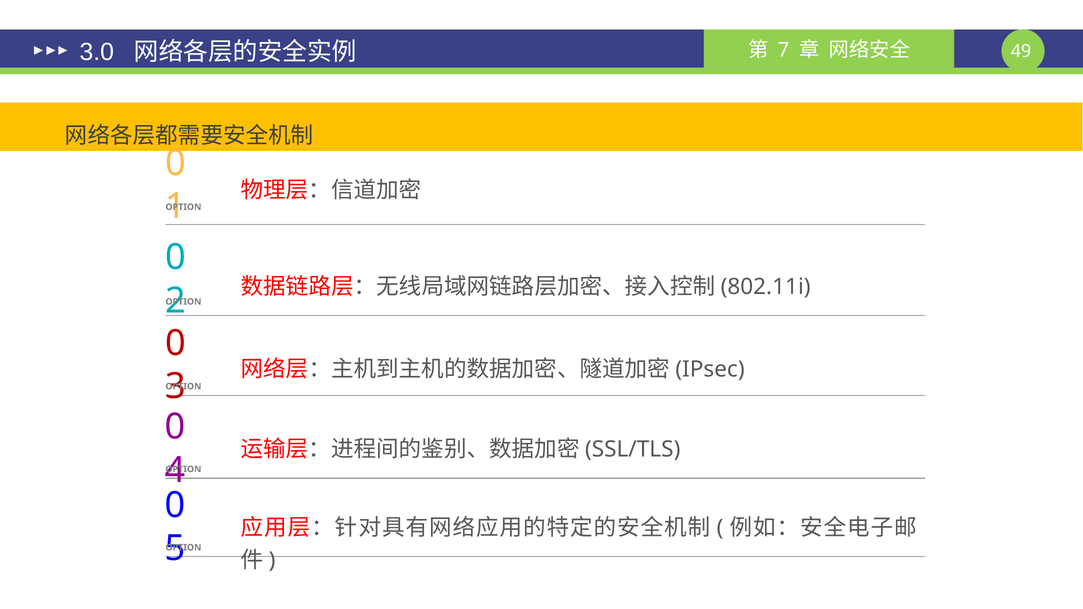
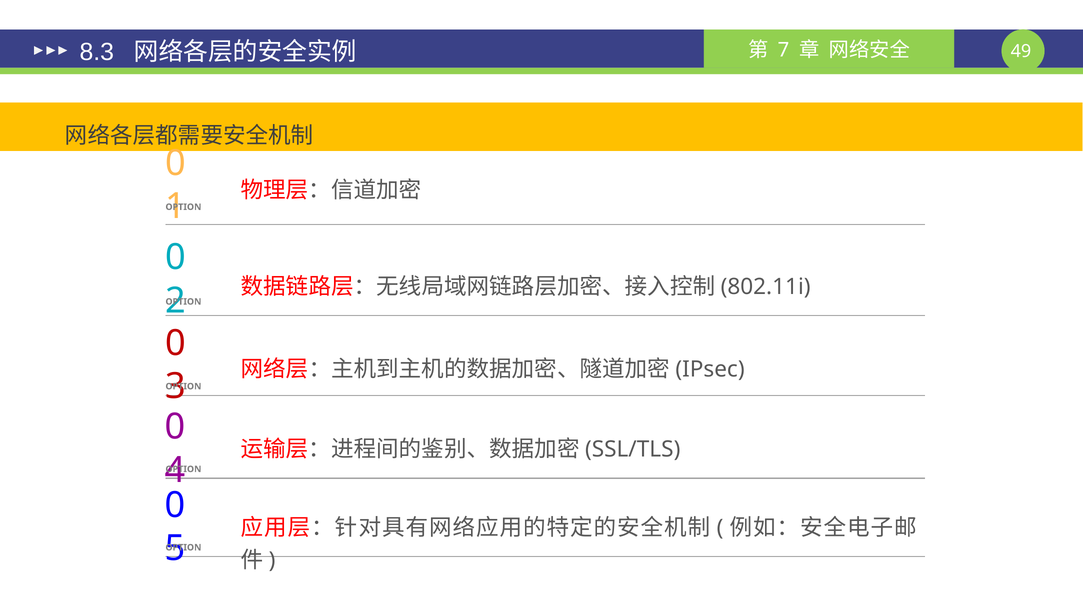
3.0: 3.0 -> 8.3
